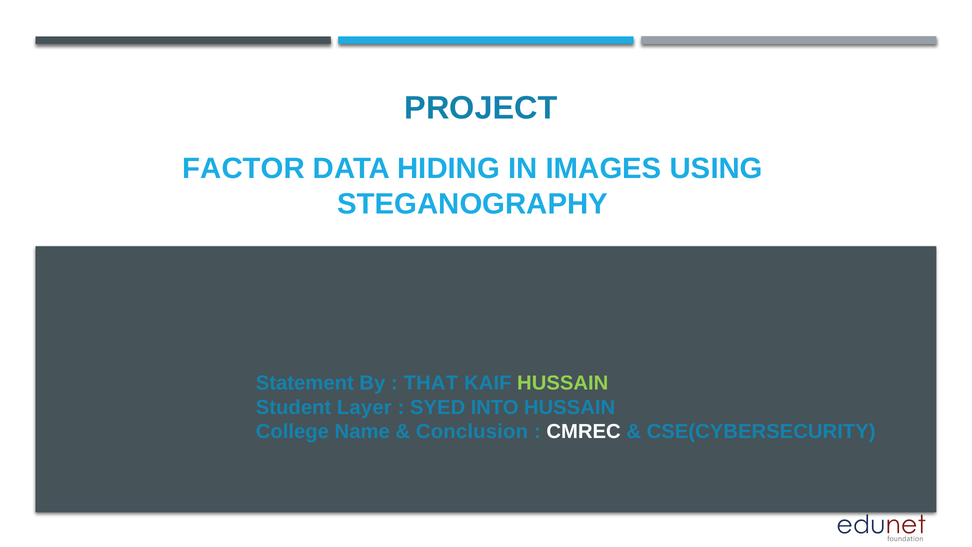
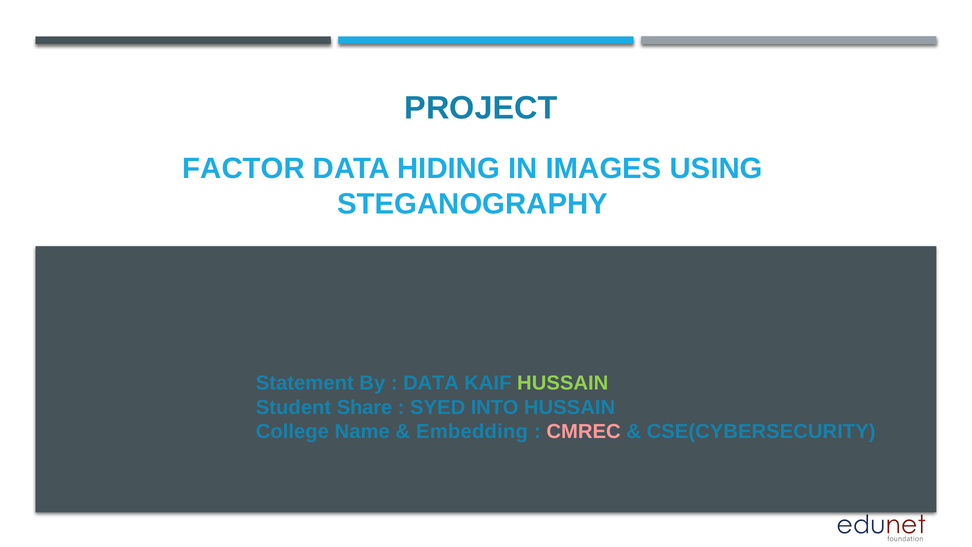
THAT at (431, 383): THAT -> DATA
Layer: Layer -> Share
Conclusion: Conclusion -> Embedding
CMREC colour: white -> pink
